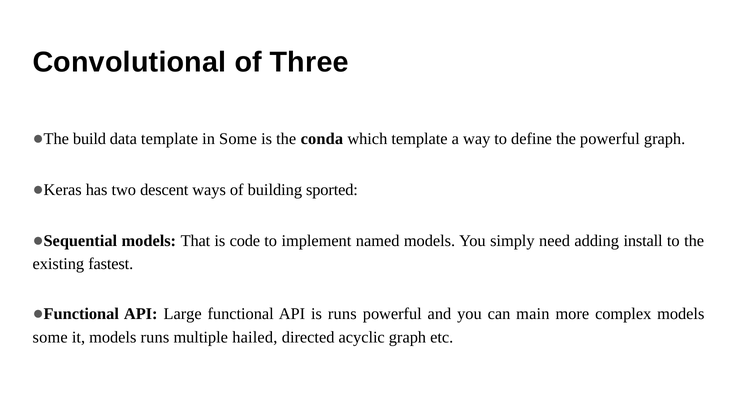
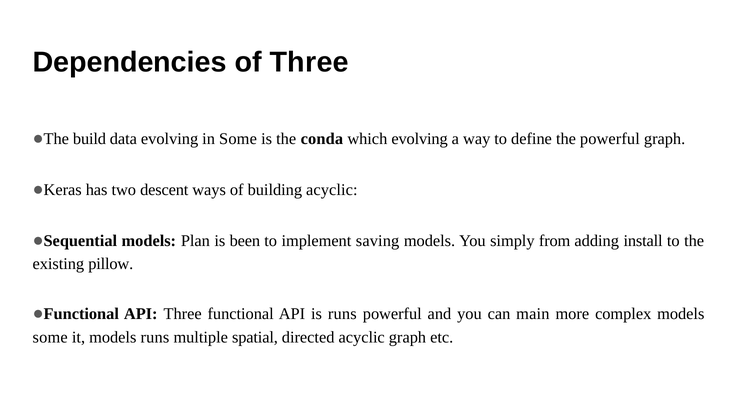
Convolutional: Convolutional -> Dependencies
data template: template -> evolving
which template: template -> evolving
building sported: sported -> acyclic
That: That -> Plan
code: code -> been
named: named -> saving
need: need -> from
fastest: fastest -> pillow
API Large: Large -> Three
hailed: hailed -> spatial
